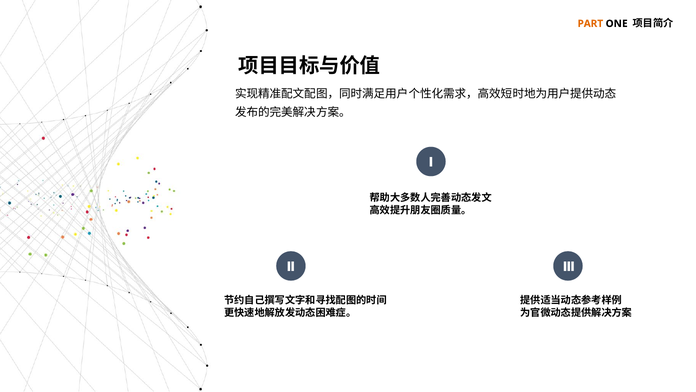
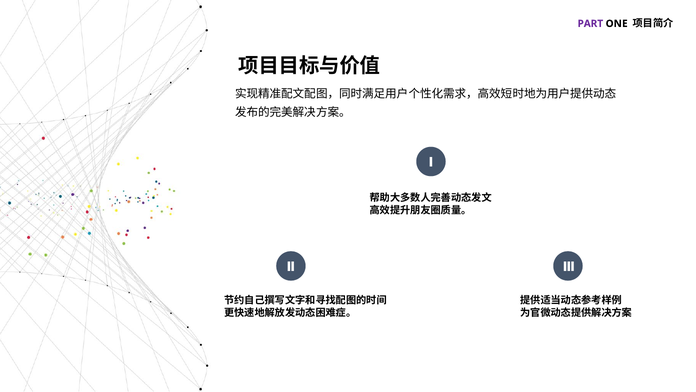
PART colour: orange -> purple
